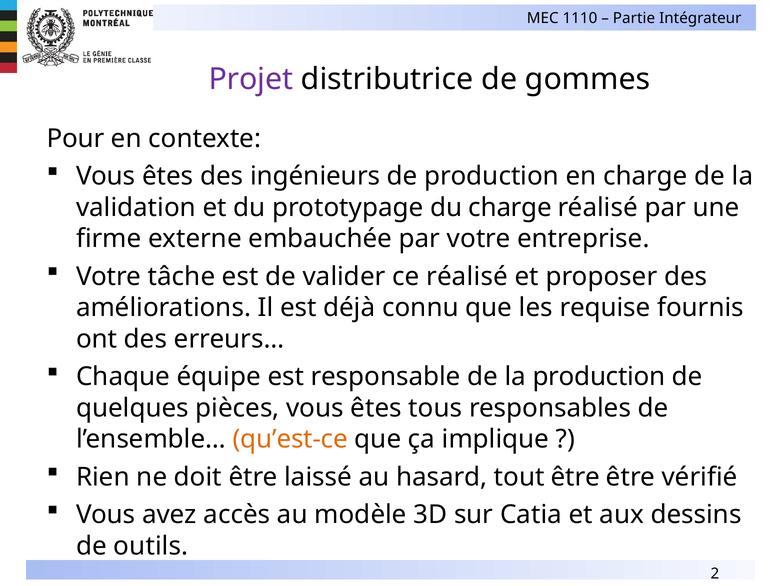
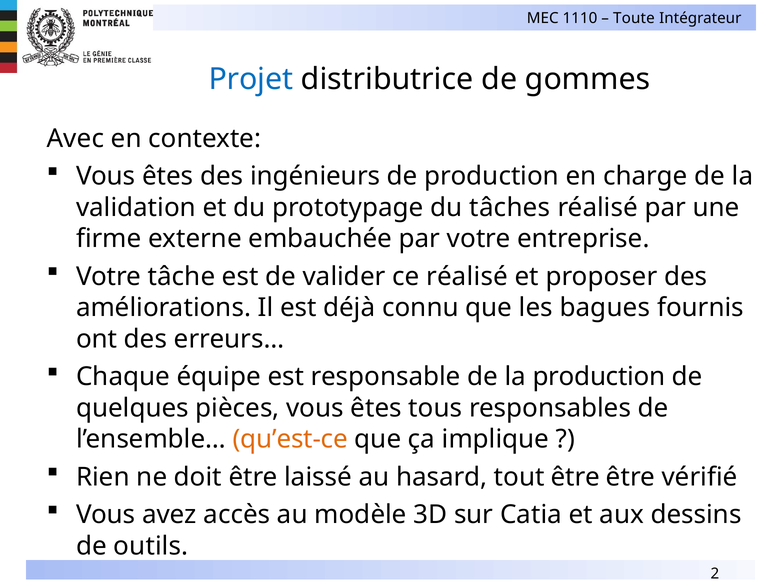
Partie: Partie -> Toute
Projet colour: purple -> blue
Pour: Pour -> Avec
du charge: charge -> tâches
requise: requise -> bagues
